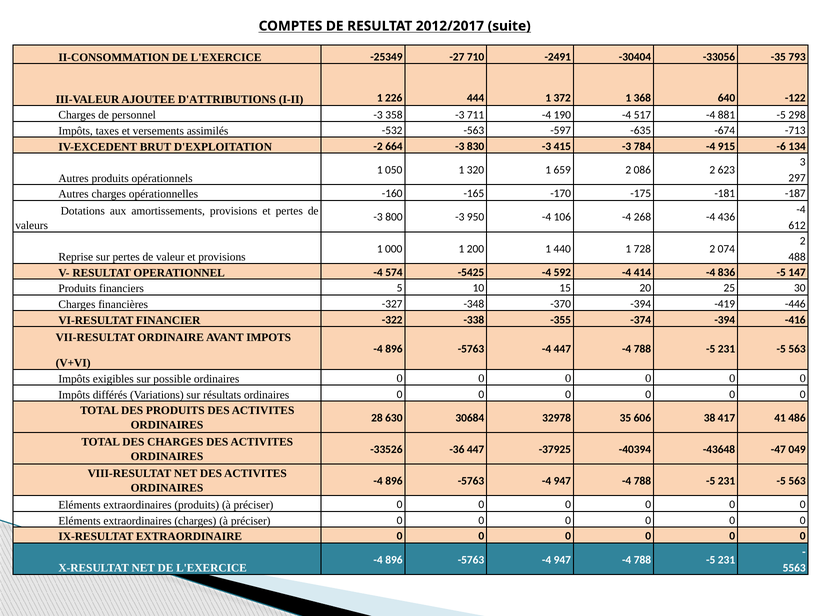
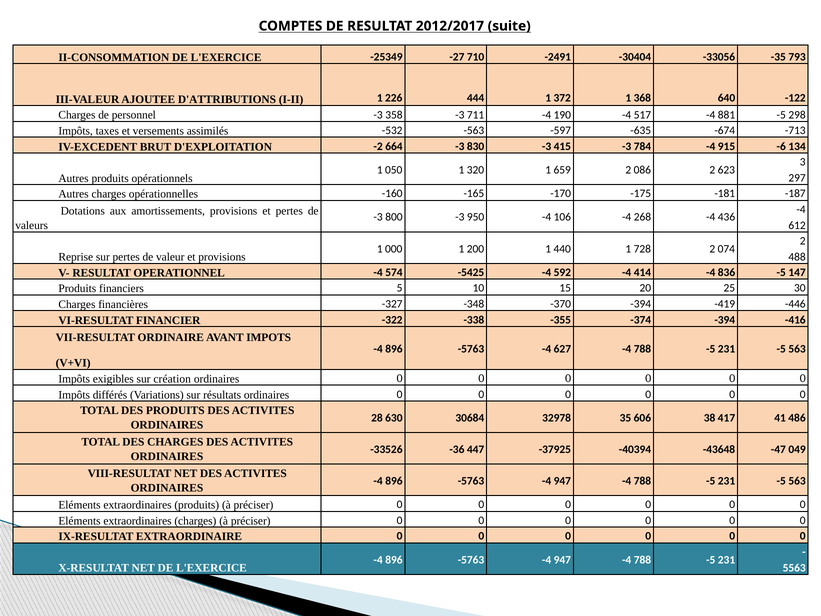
-4 447: 447 -> 627
possible: possible -> création
